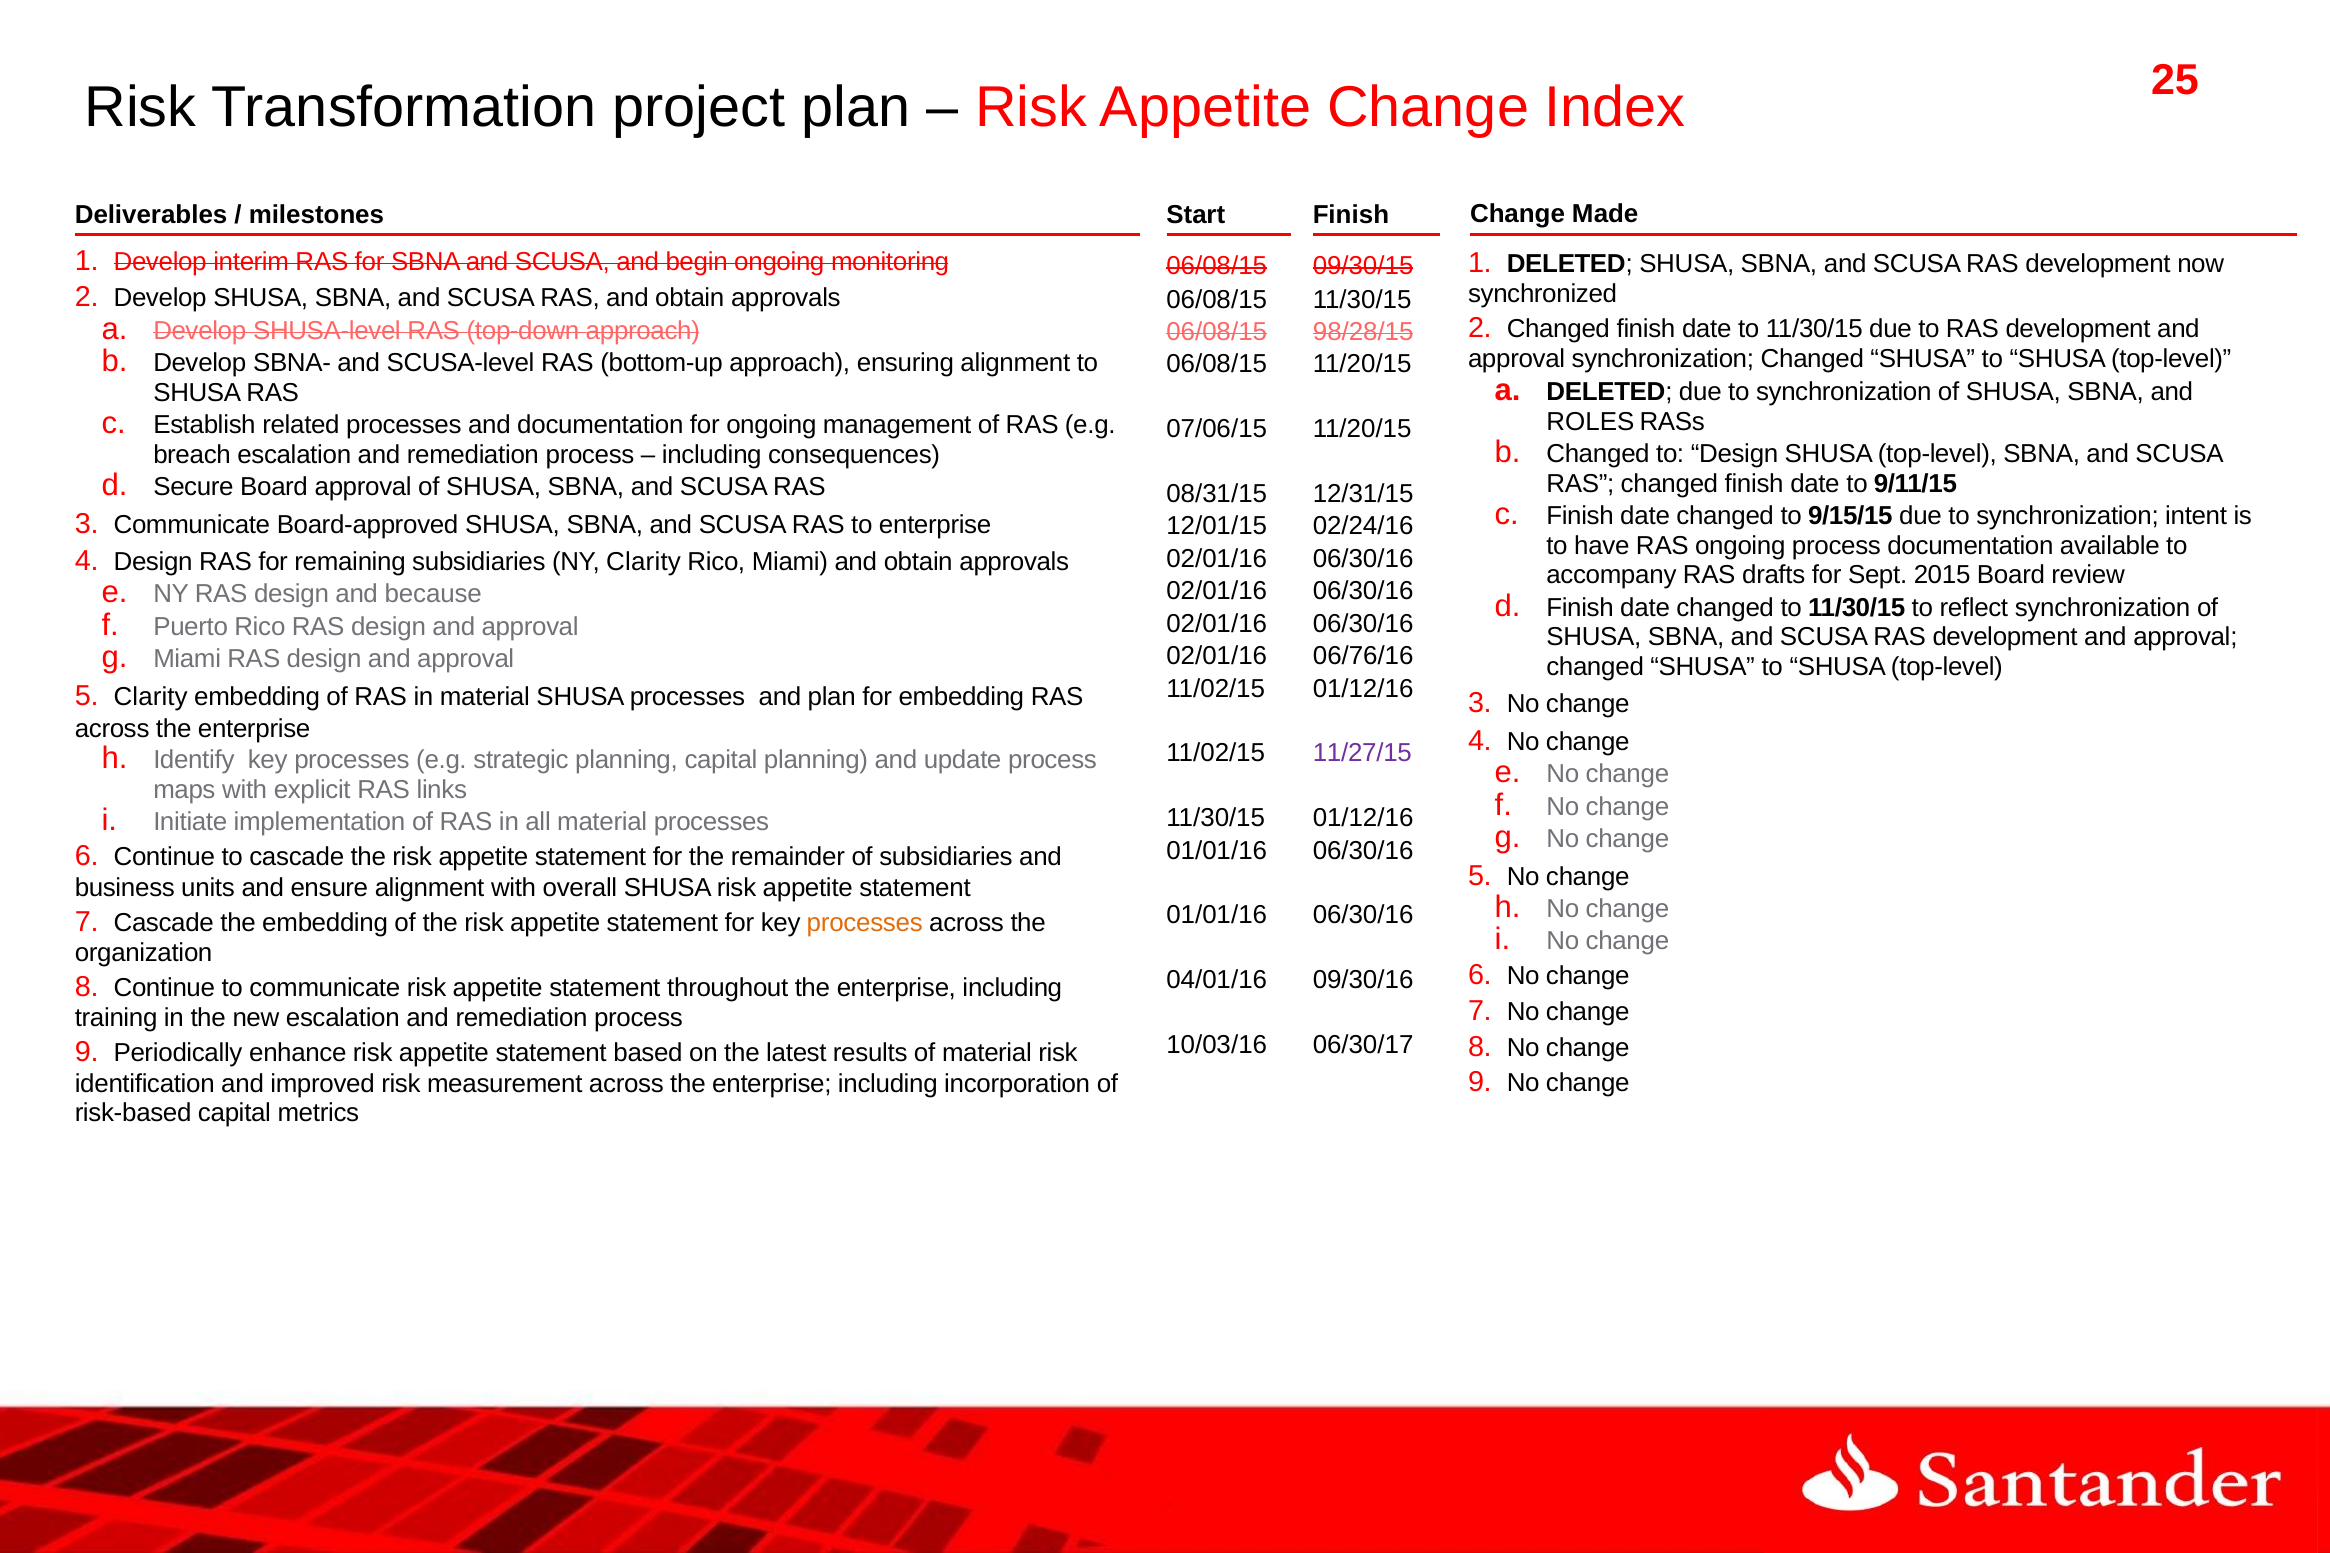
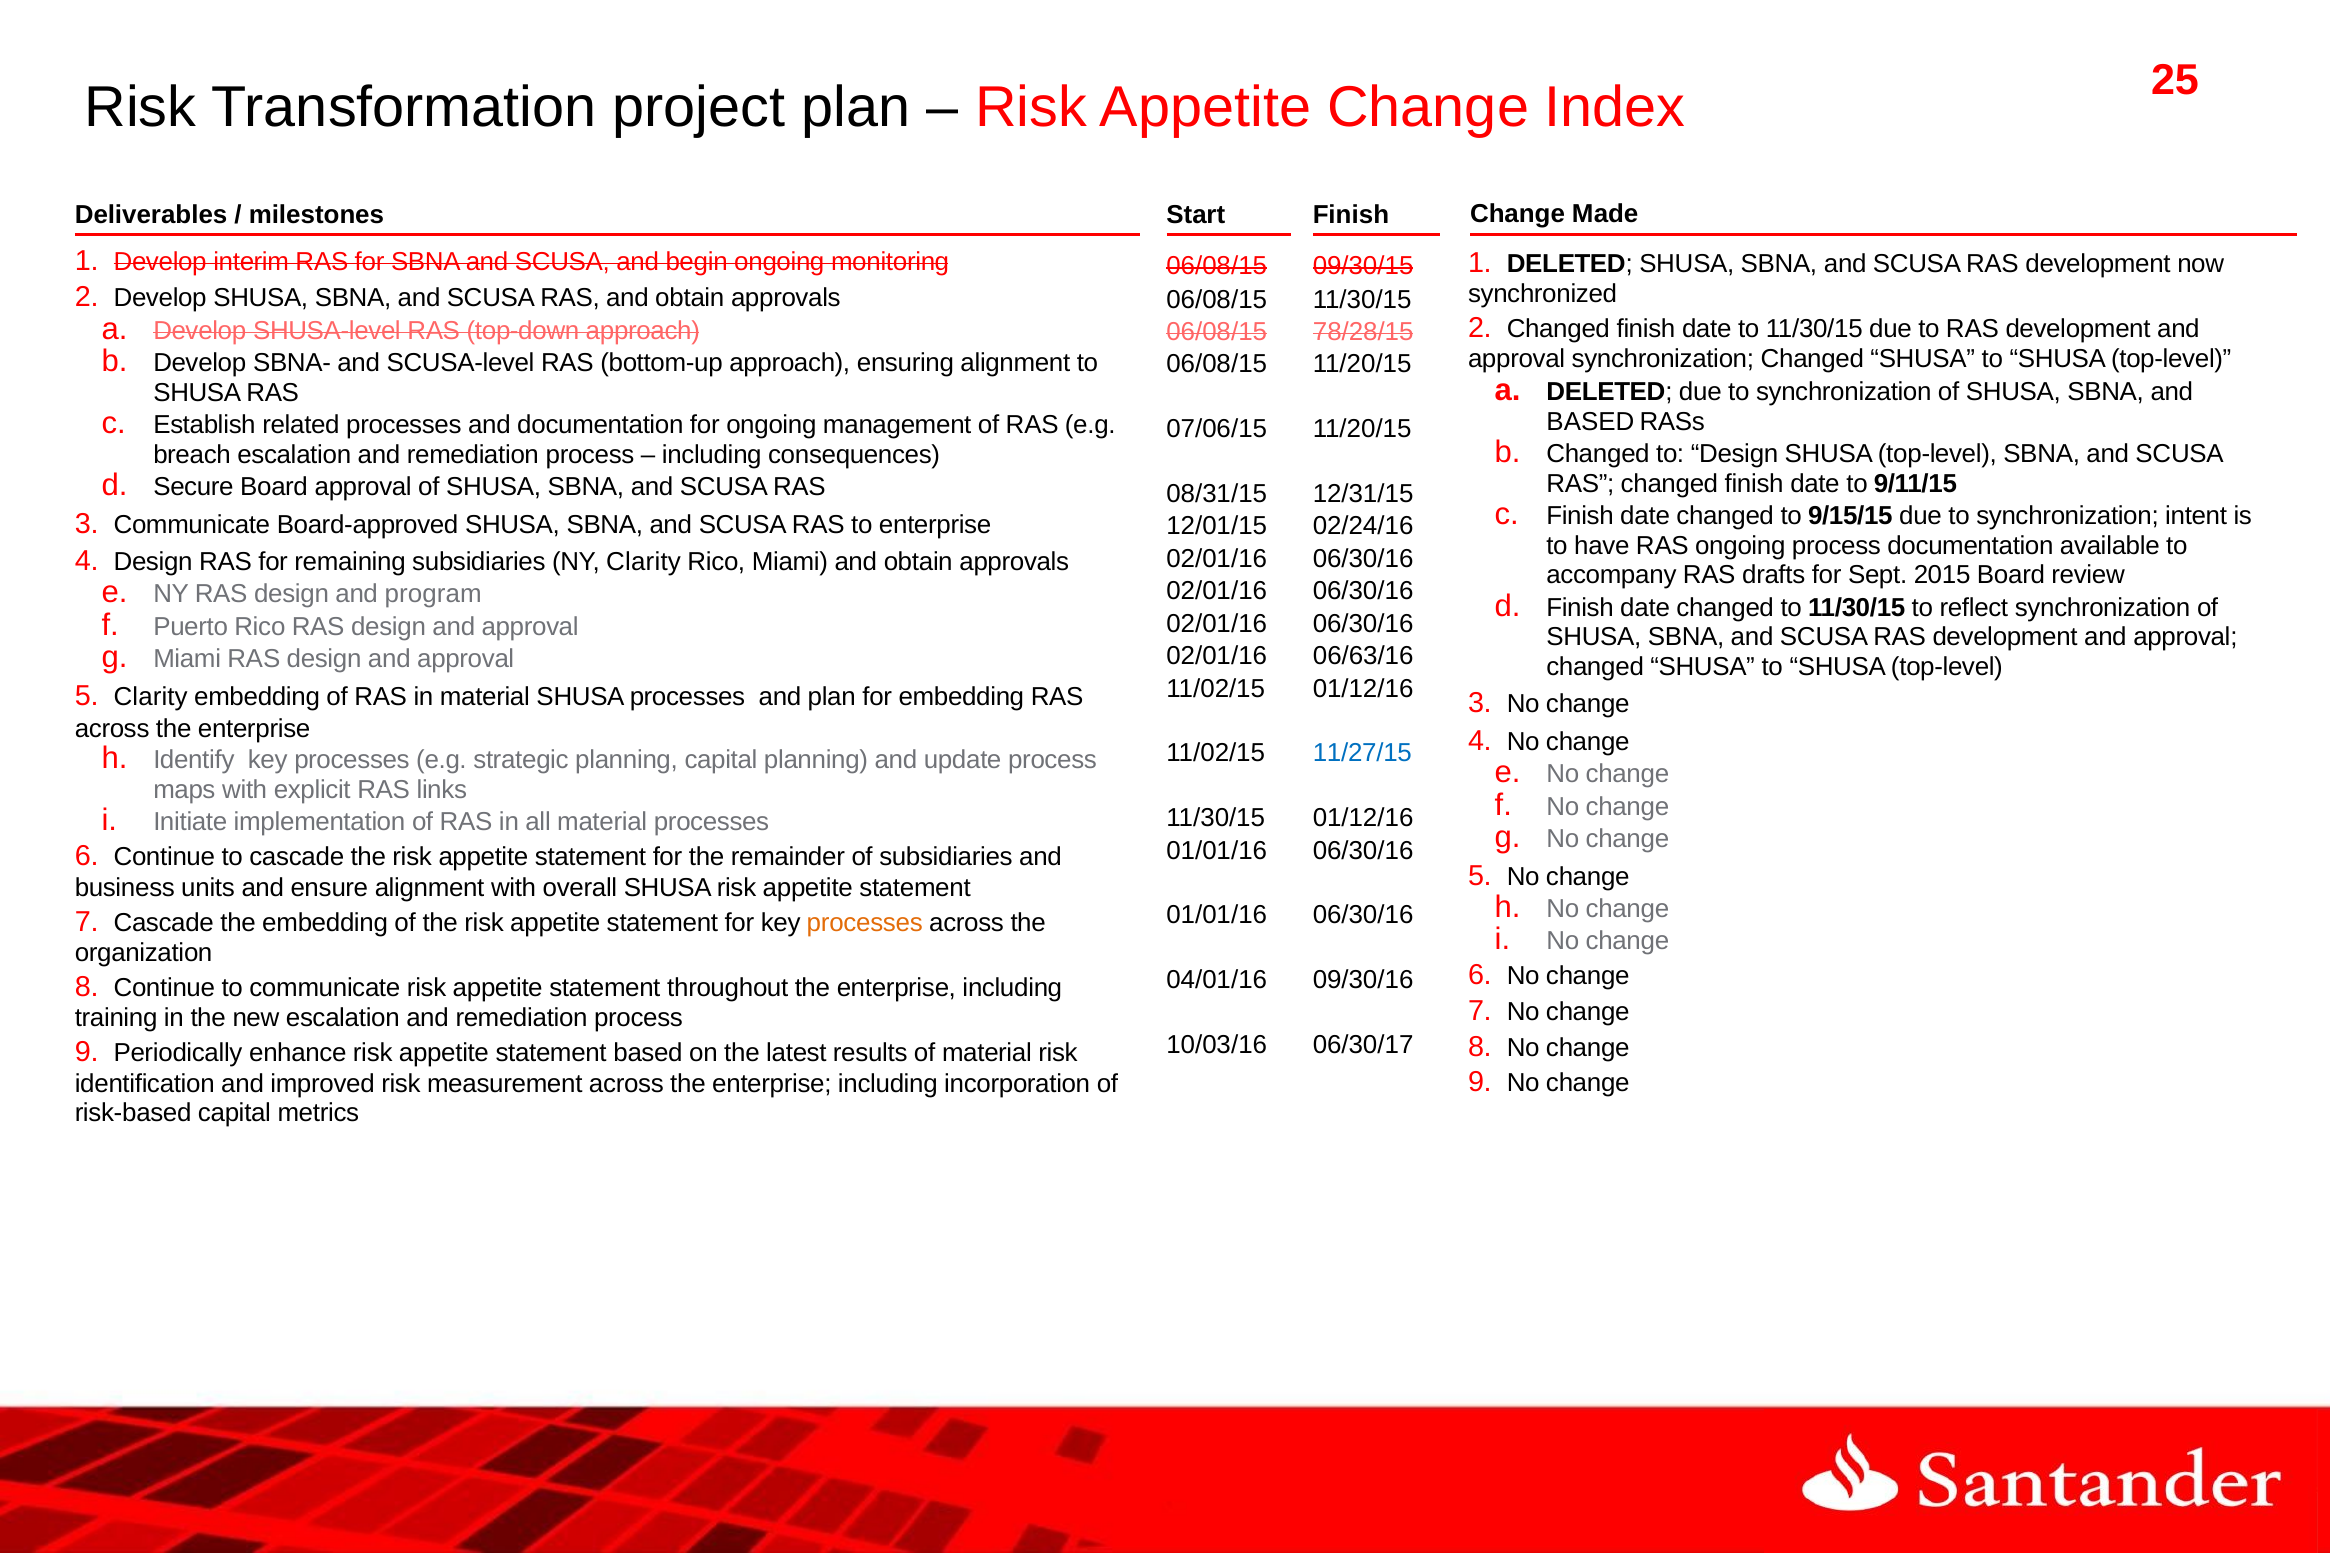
98/28/15: 98/28/15 -> 78/28/15
ROLES at (1590, 422): ROLES -> BASED
because: because -> program
06/76/16: 06/76/16 -> 06/63/16
11/27/15 colour: purple -> blue
